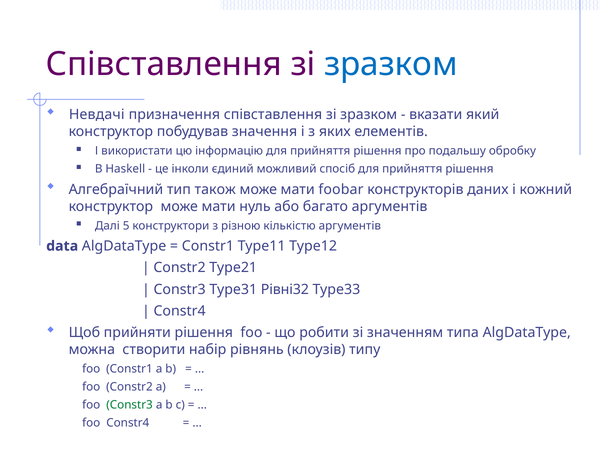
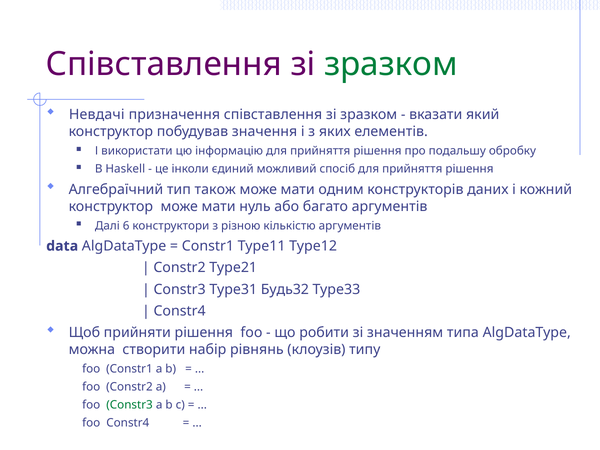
зразком at (391, 64) colour: blue -> green
foobar: foobar -> одним
5: 5 -> 6
Рівні32: Рівні32 -> Будь32
